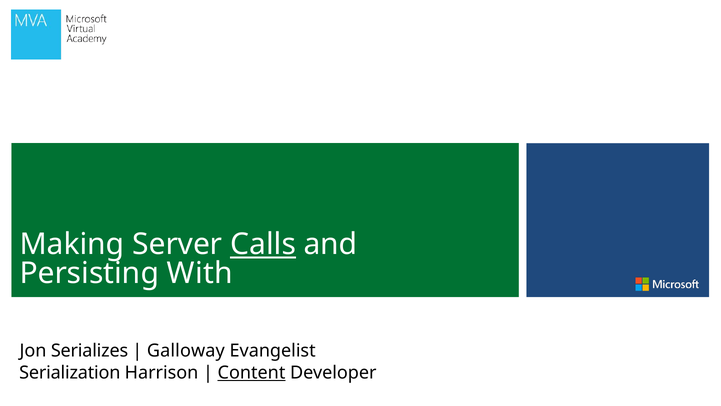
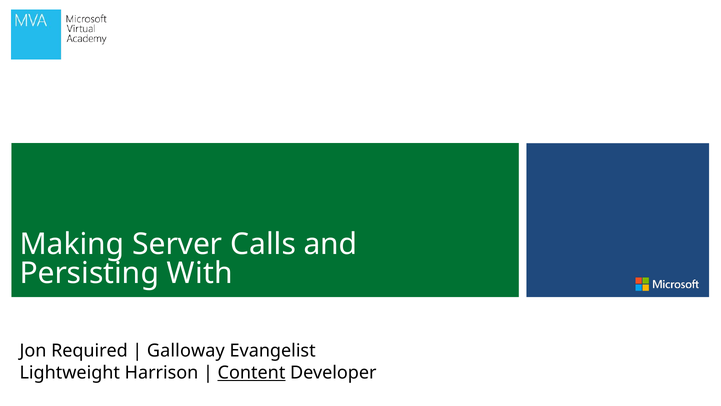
Calls underline: present -> none
Serializes: Serializes -> Required
Serialization: Serialization -> Lightweight
